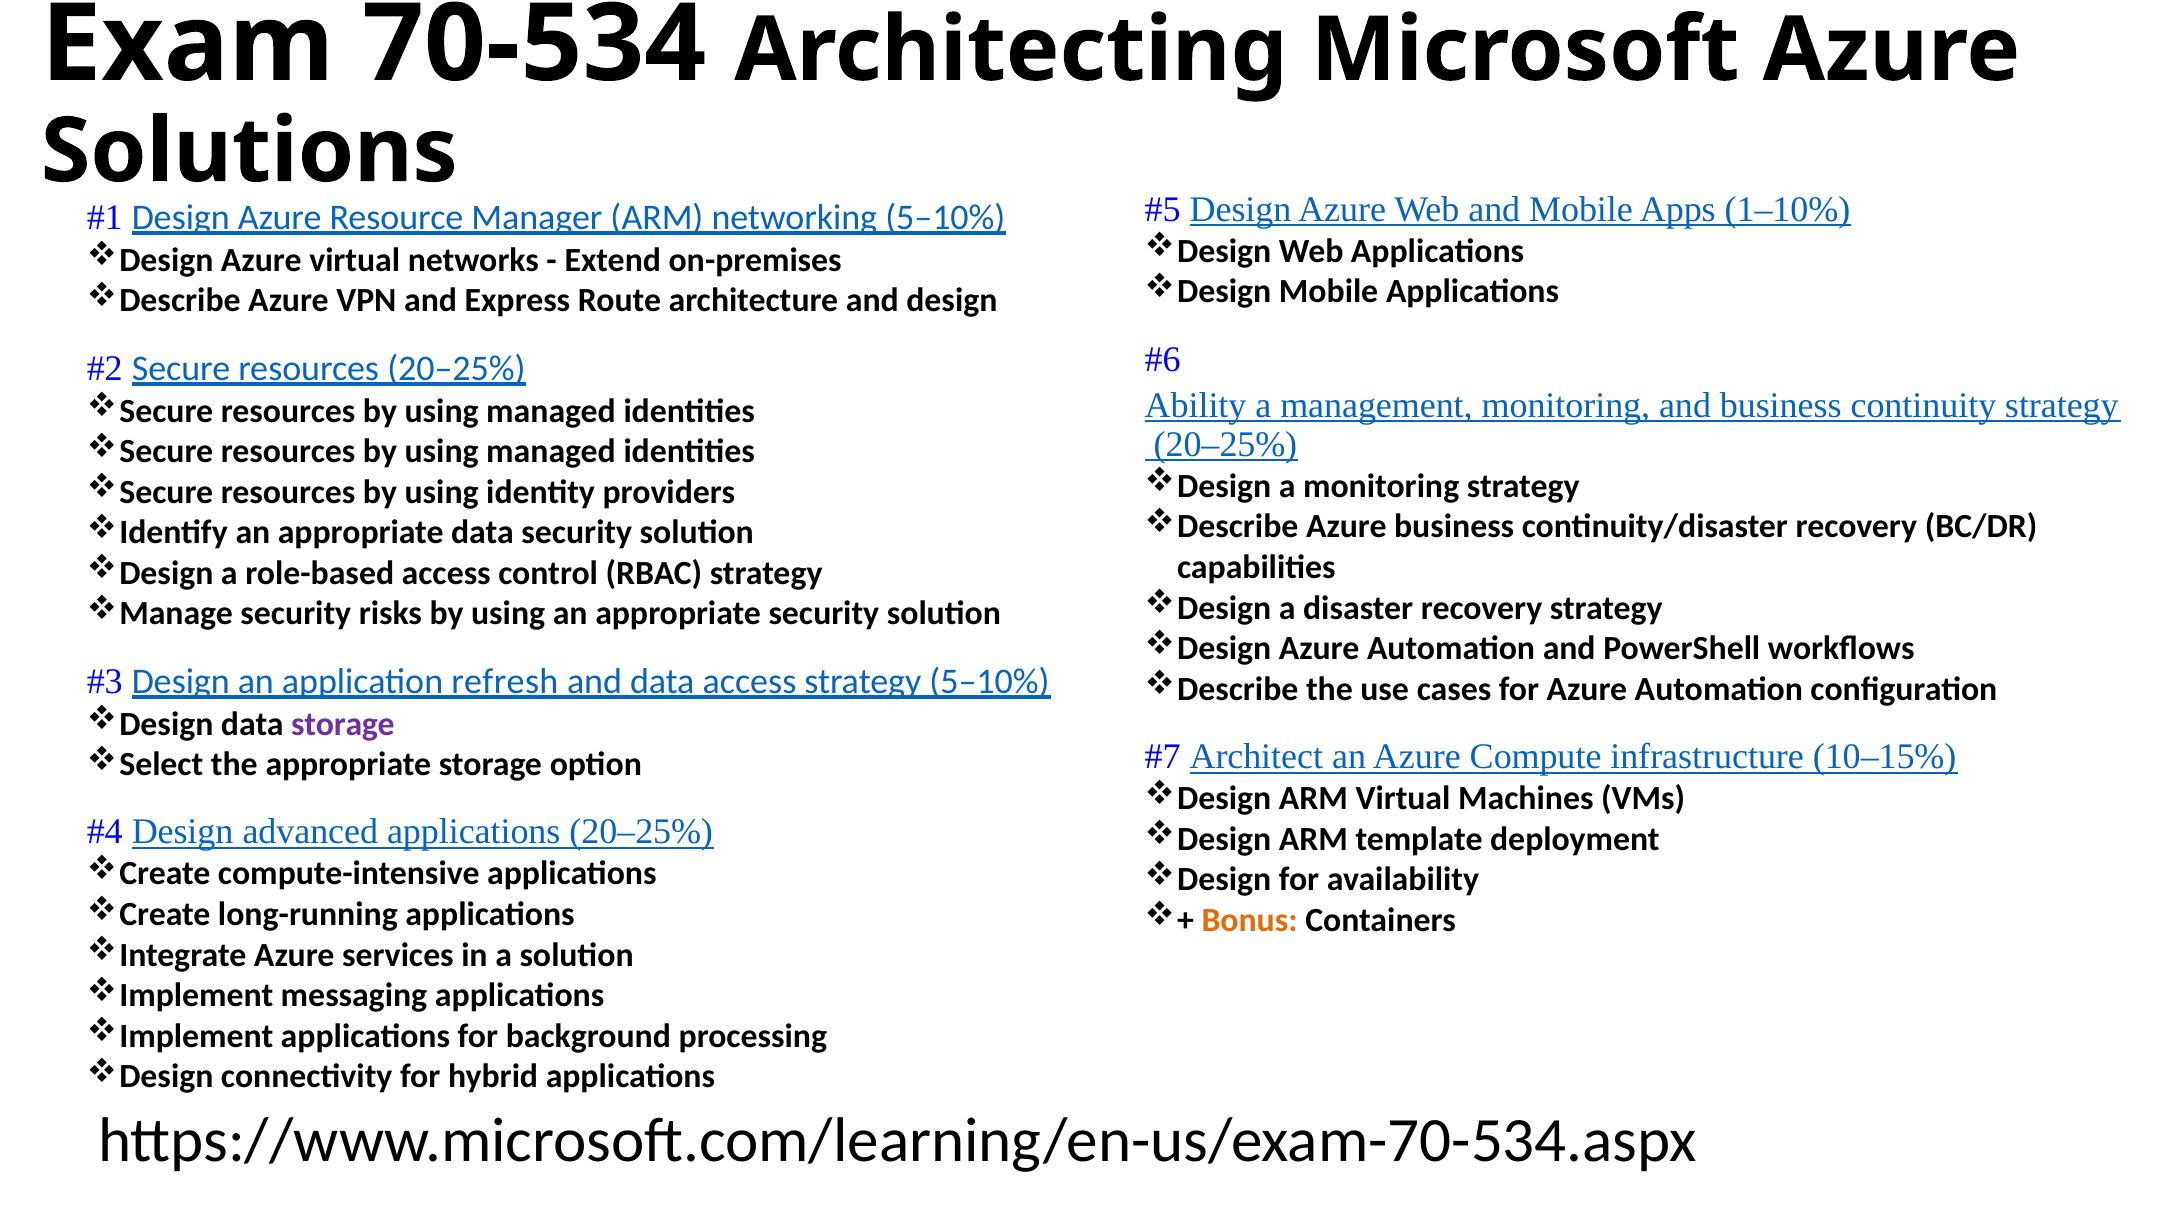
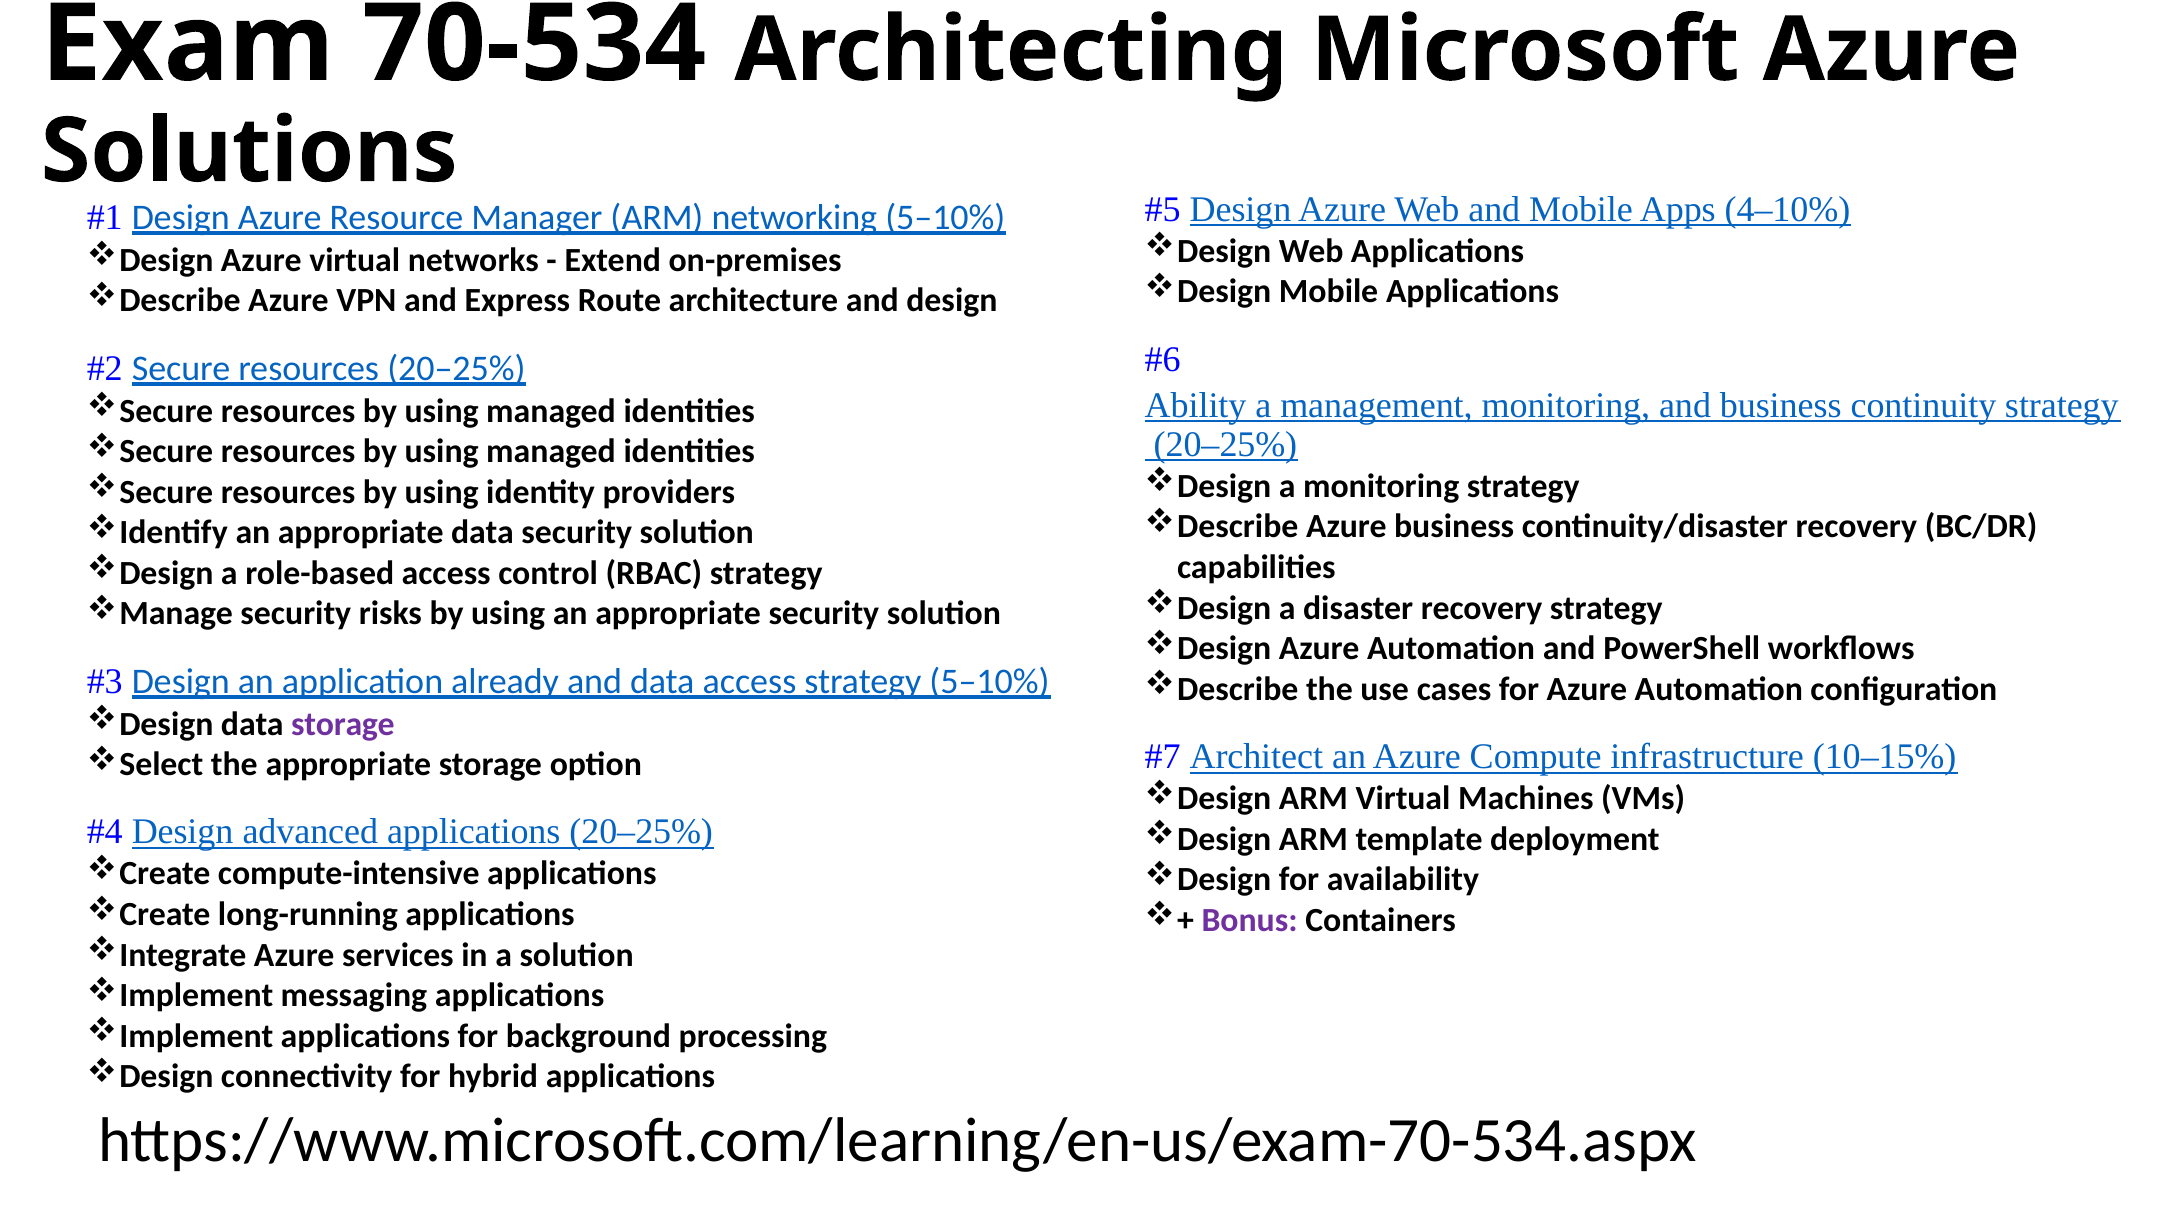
1–10%: 1–10% -> 4–10%
refresh: refresh -> already
Bonus colour: orange -> purple
